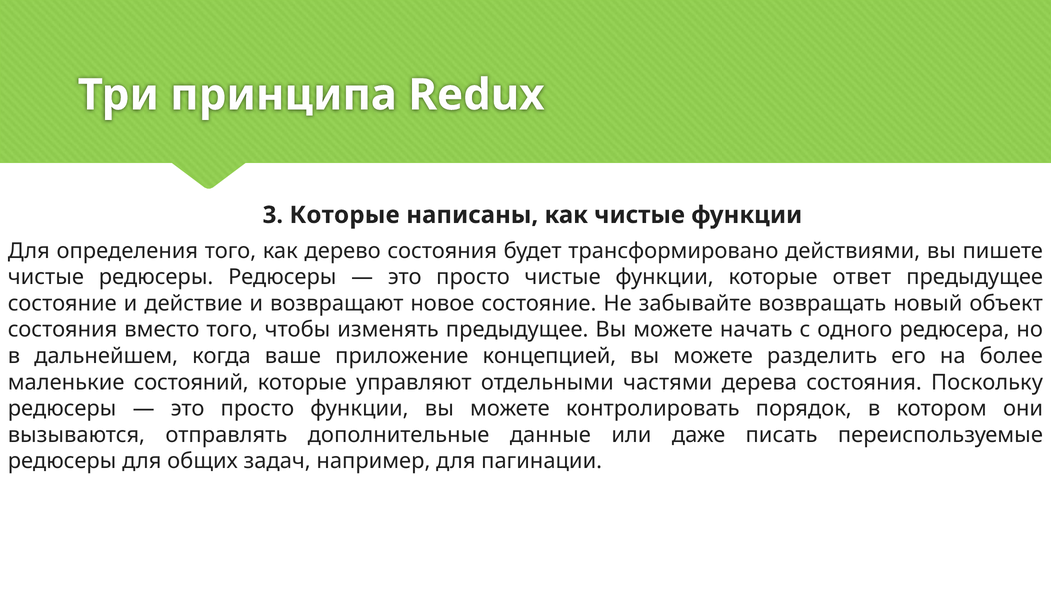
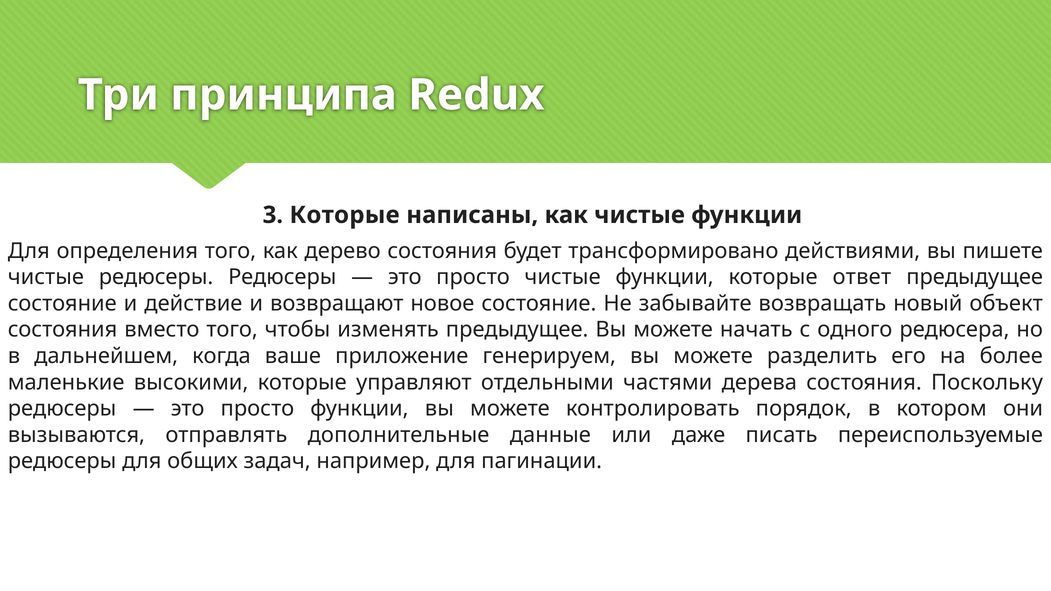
концепцией: концепцией -> генерируем
состояний: состояний -> высокими
